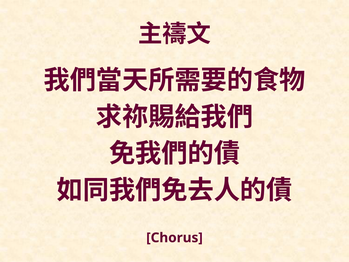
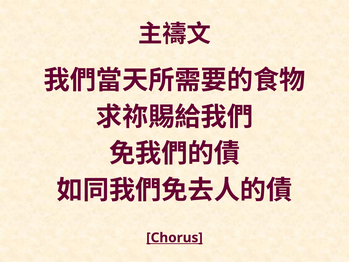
Chorus underline: none -> present
